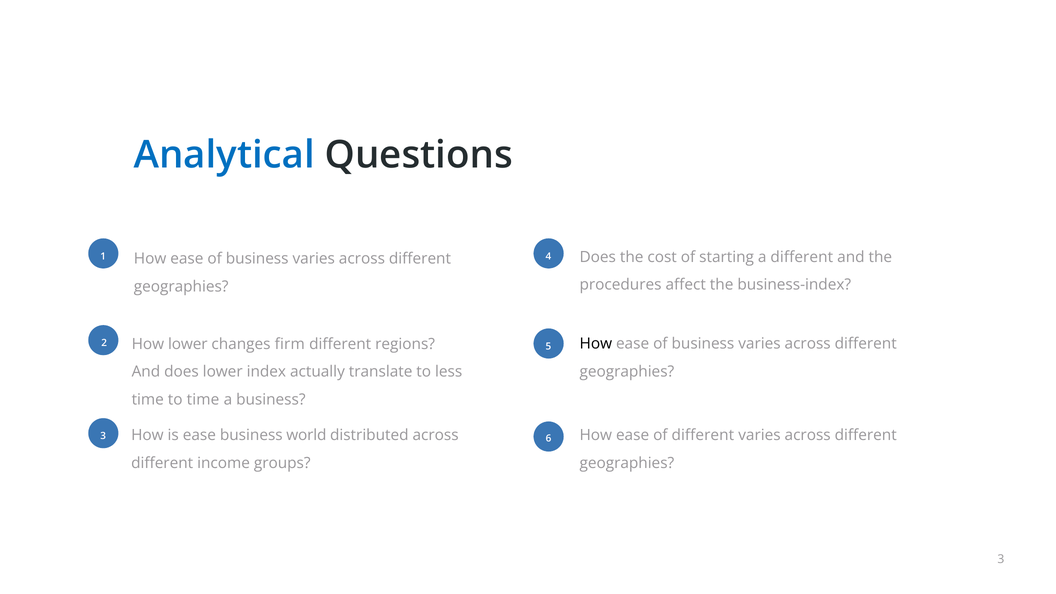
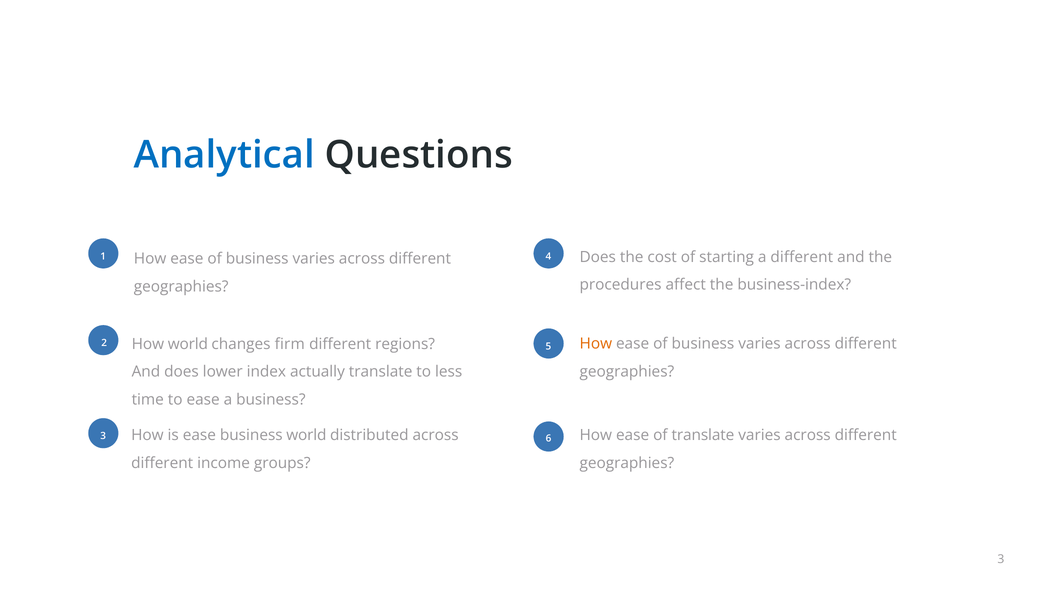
How at (596, 344) colour: black -> orange
How lower: lower -> world
to time: time -> ease
of different: different -> translate
